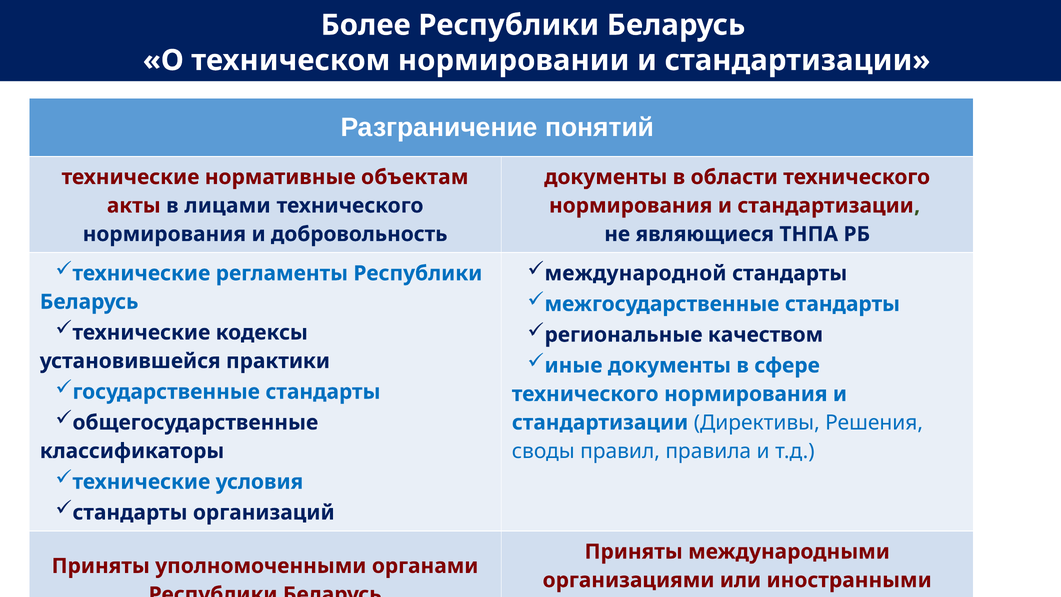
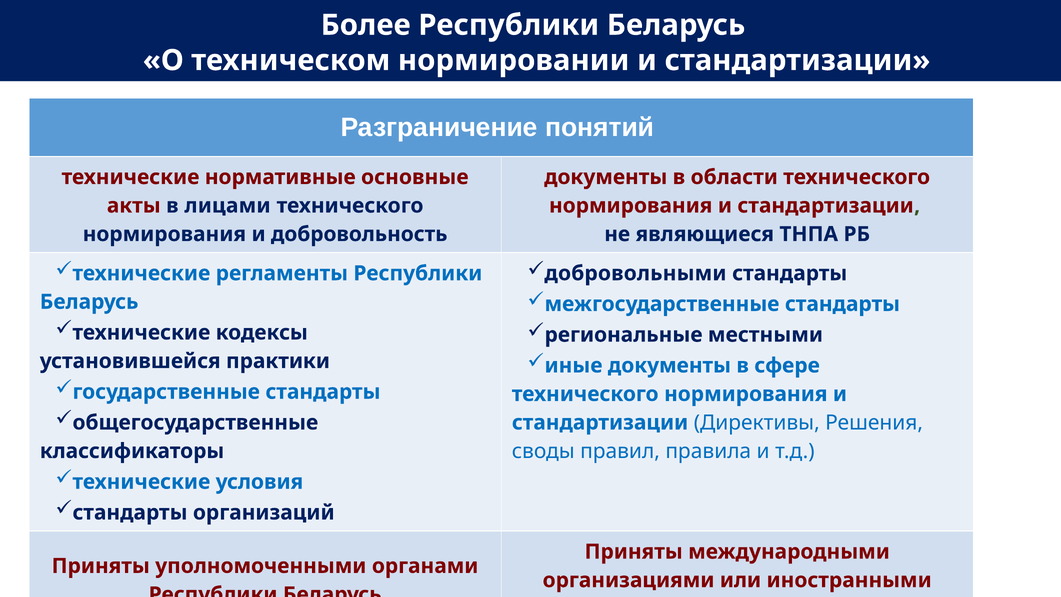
объектам: объектам -> основные
международной: международной -> добровольными
качеством: качеством -> местными
